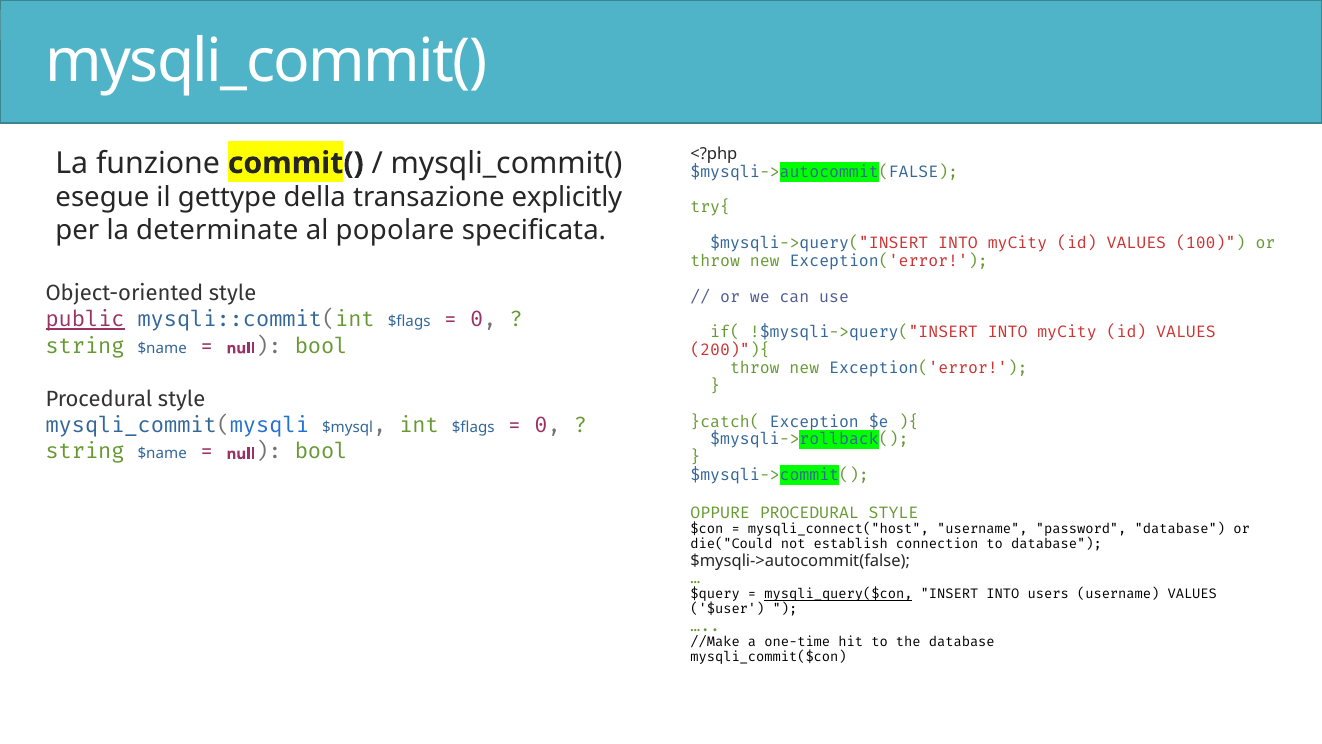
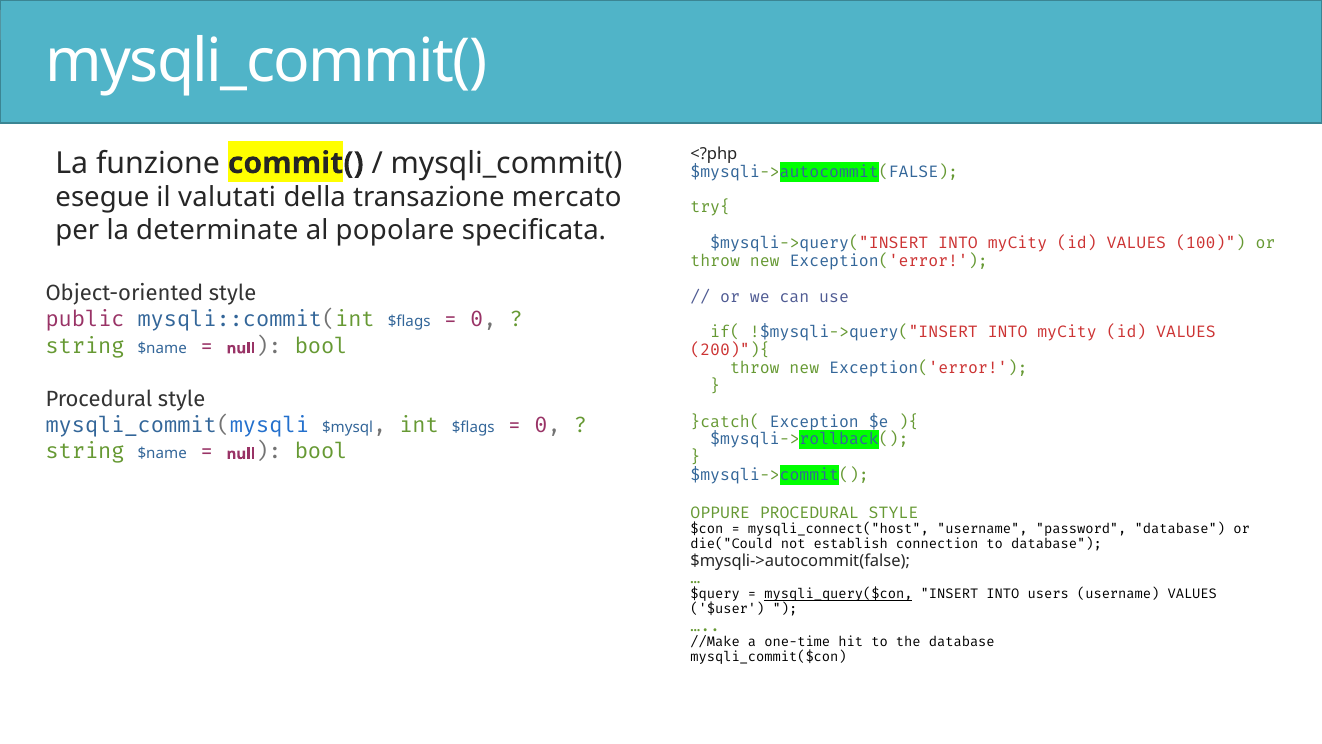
gettype: gettype -> valutati
explicitly: explicitly -> mercato
public underline: present -> none
